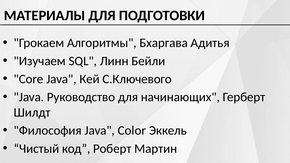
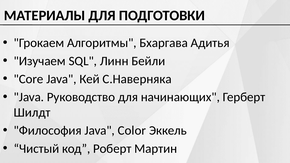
С.Ключевого: С.Ключевого -> С.Наверняка
